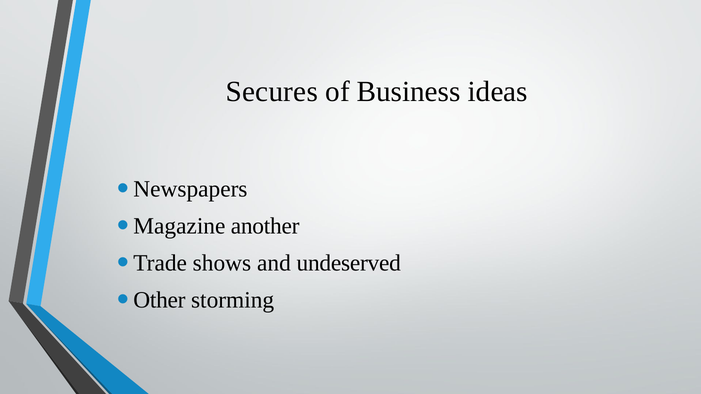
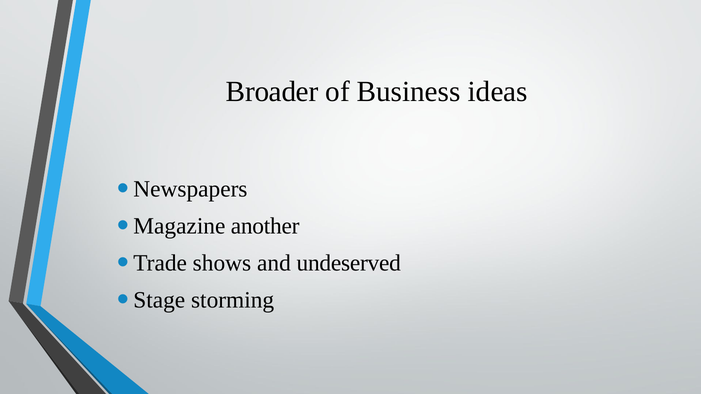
Secures: Secures -> Broader
Other: Other -> Stage
